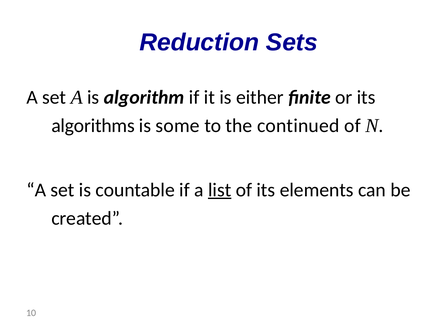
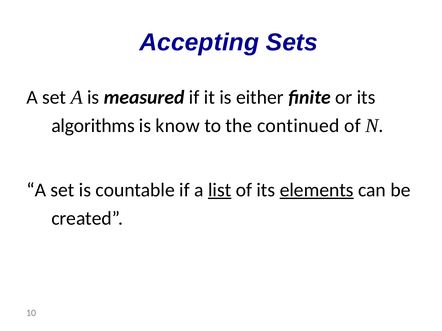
Reduction: Reduction -> Accepting
algorithm: algorithm -> measured
some: some -> know
elements underline: none -> present
